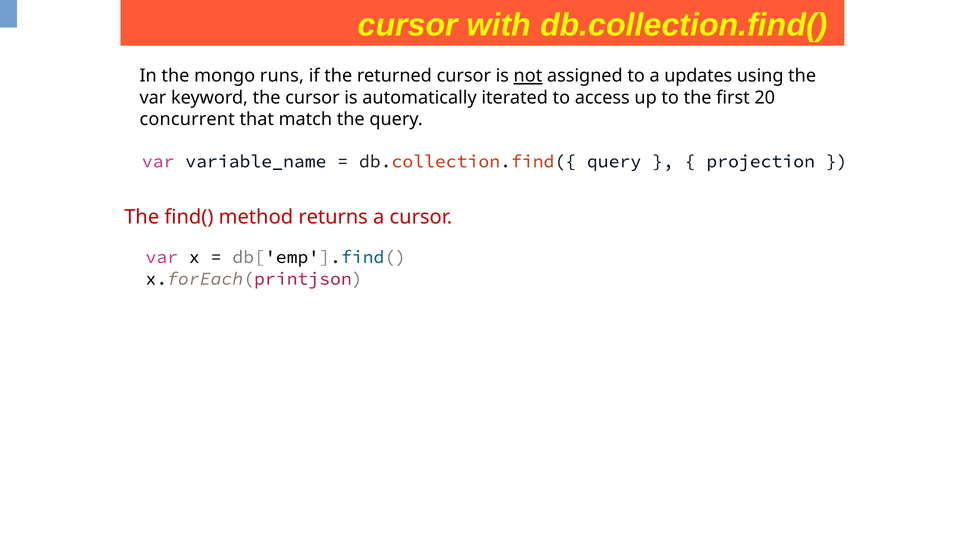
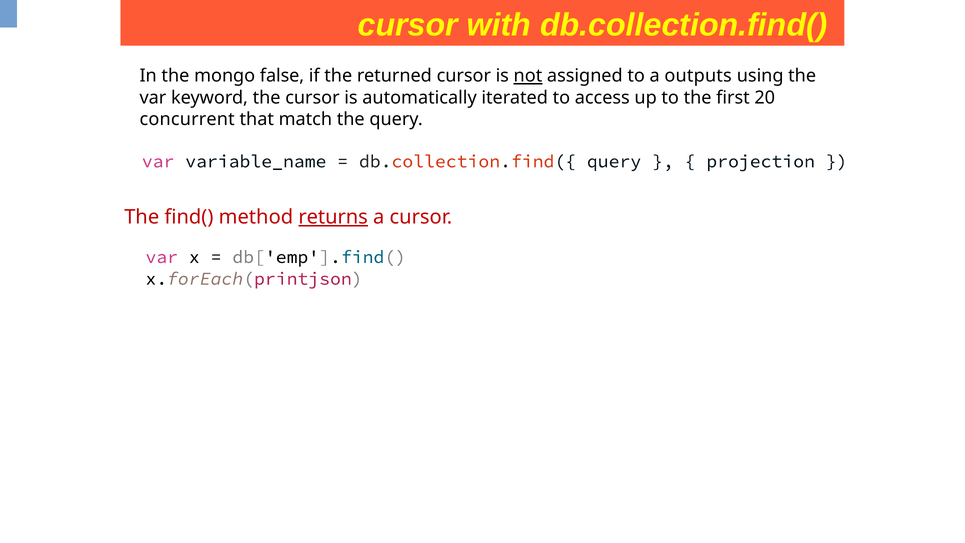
runs: runs -> false
updates: updates -> outputs
returns underline: none -> present
